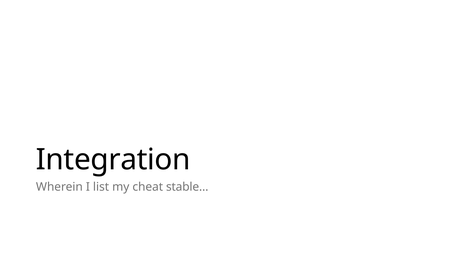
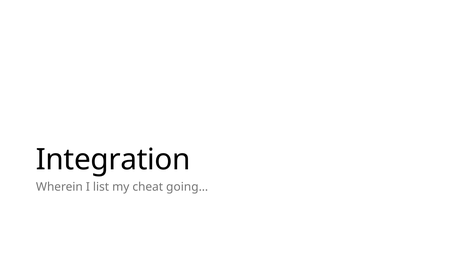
stable…: stable… -> going…
